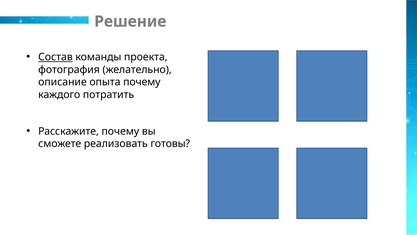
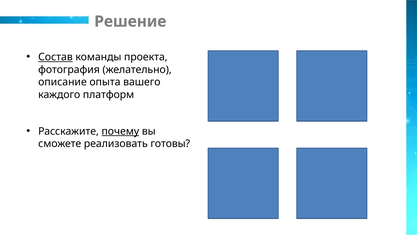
опыта почему: почему -> вашего
потратить: потратить -> платформ
почему at (120, 131) underline: none -> present
